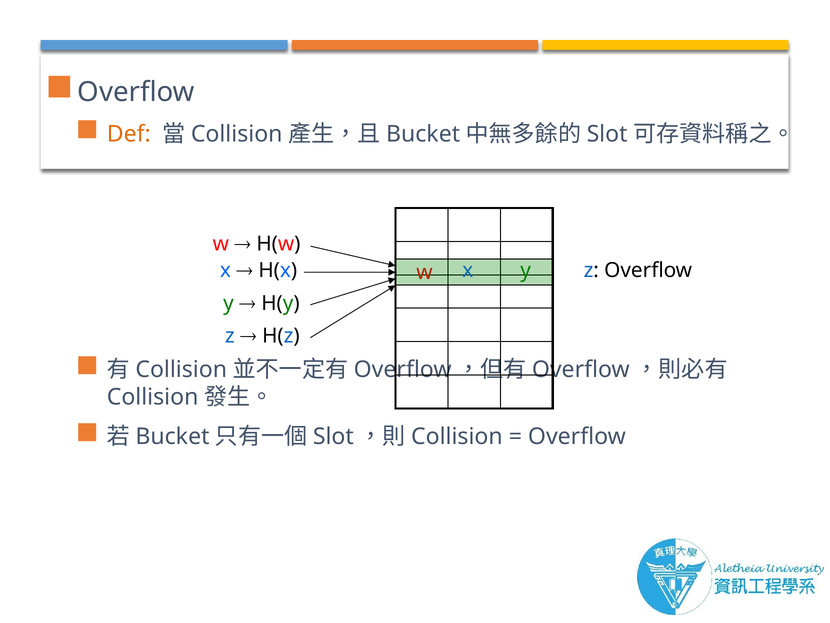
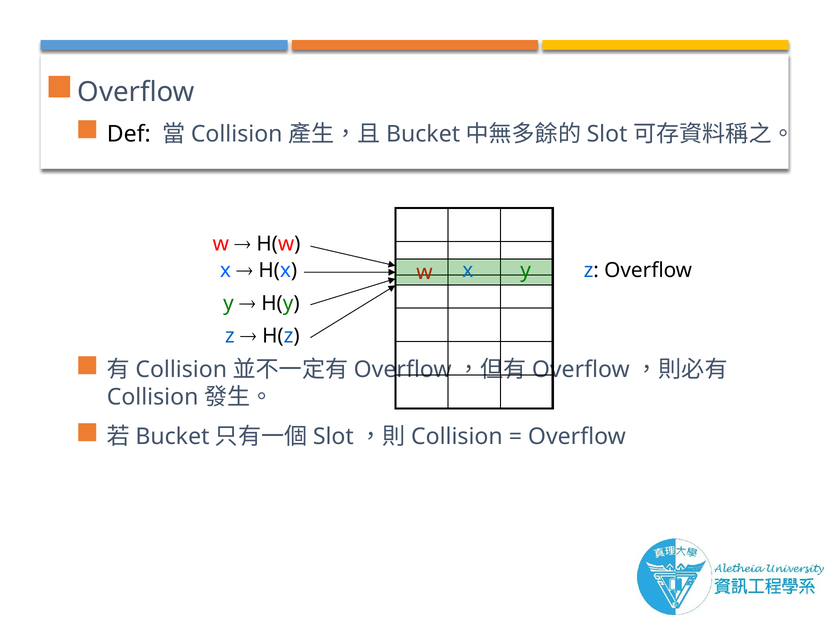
Def colour: orange -> black
